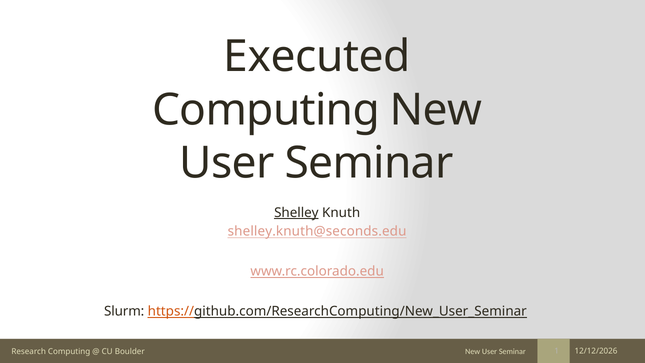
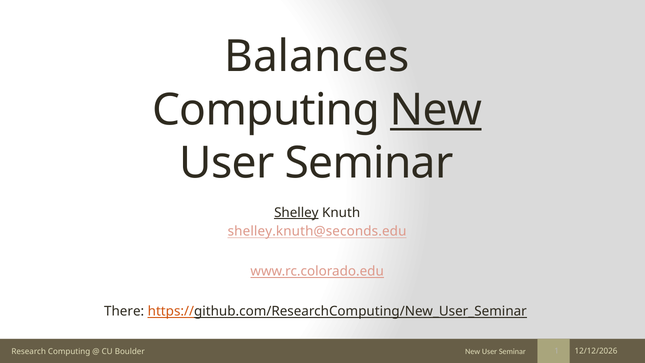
Executed: Executed -> Balances
New at (436, 110) underline: none -> present
Slurm: Slurm -> There
